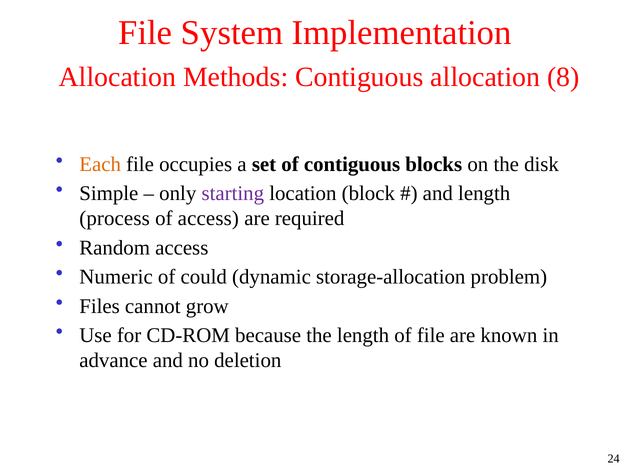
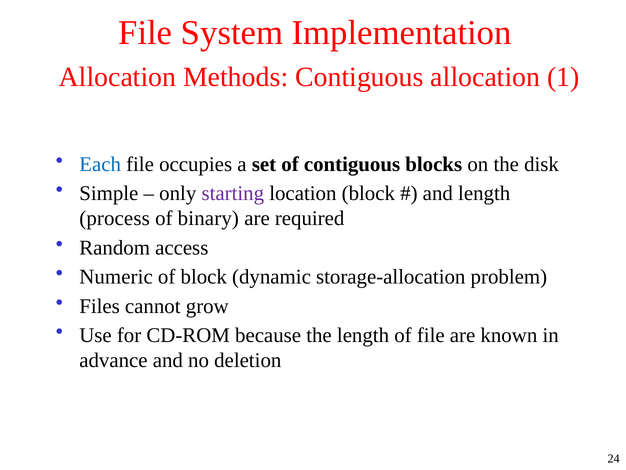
8: 8 -> 1
Each colour: orange -> blue
of access: access -> binary
of could: could -> block
